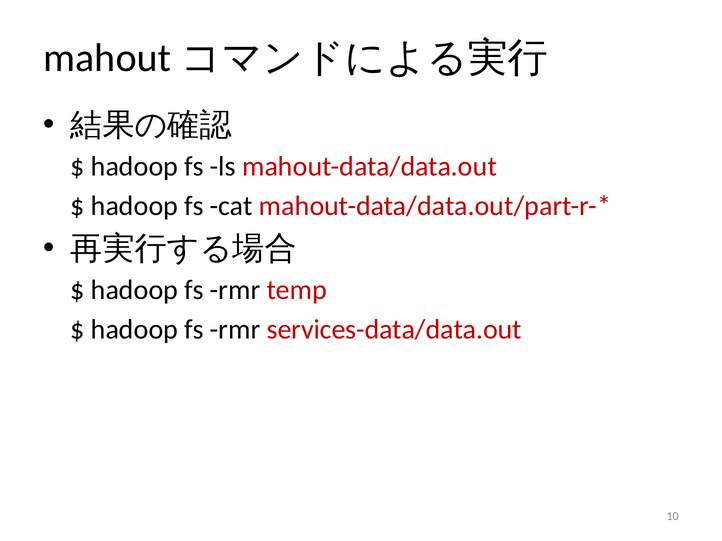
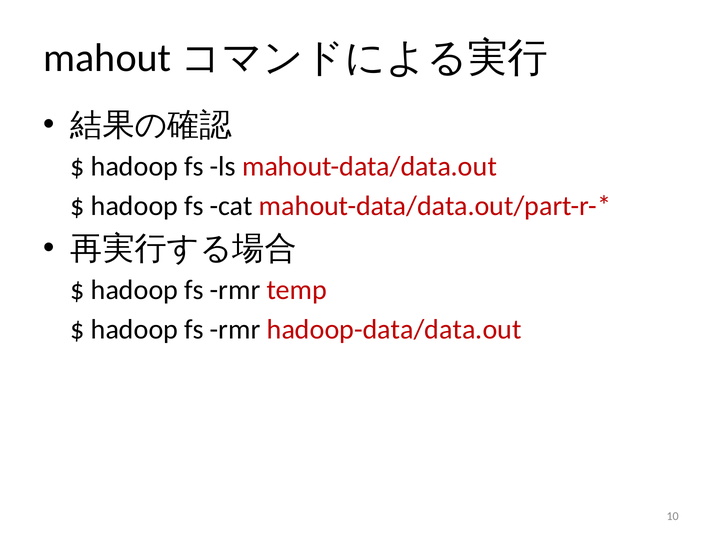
services-data/data.out: services-data/data.out -> hadoop-data/data.out
